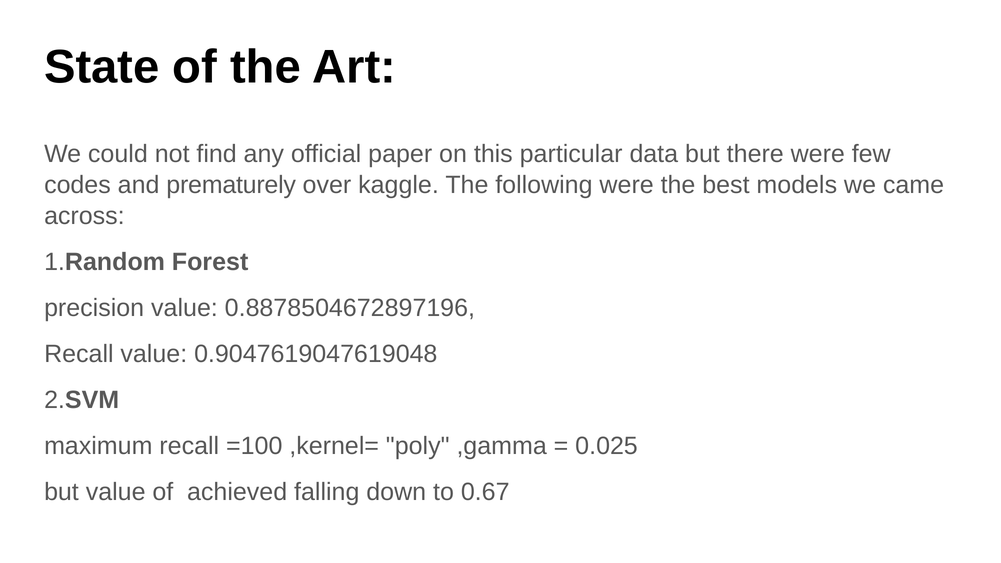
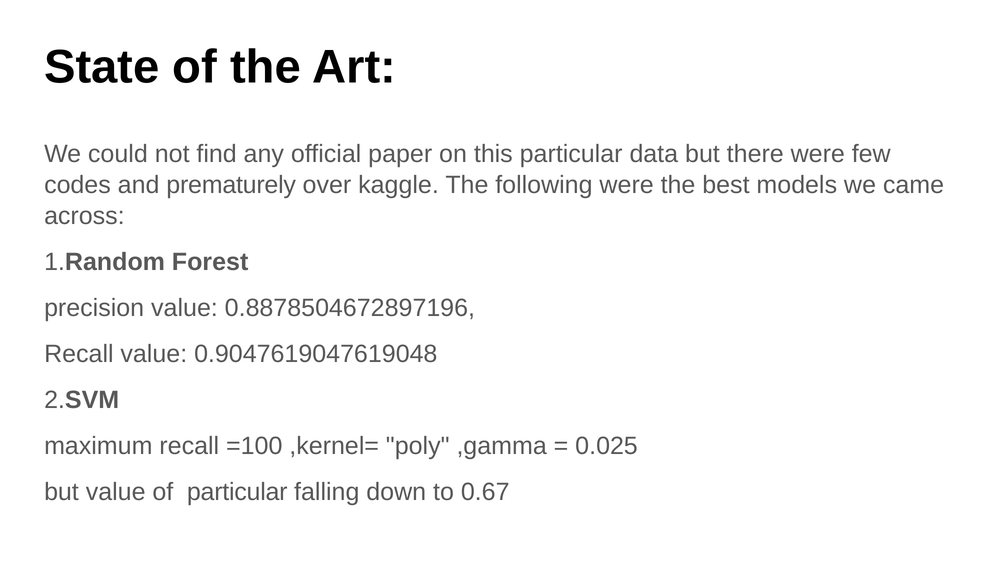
of achieved: achieved -> particular
